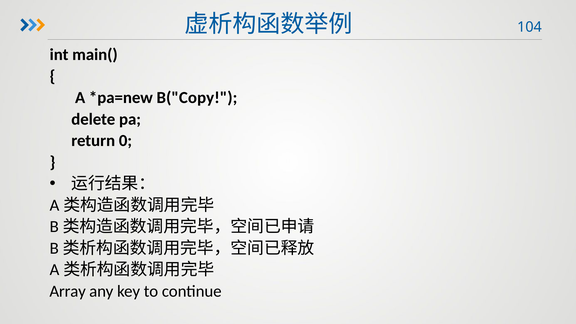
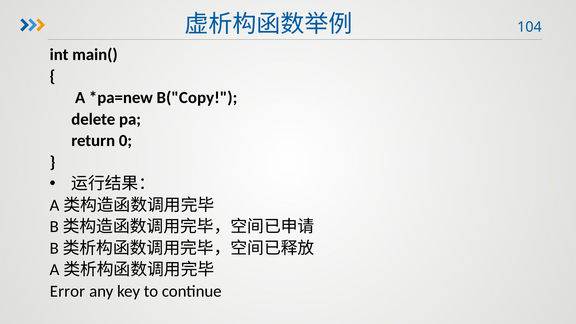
Array: Array -> Error
